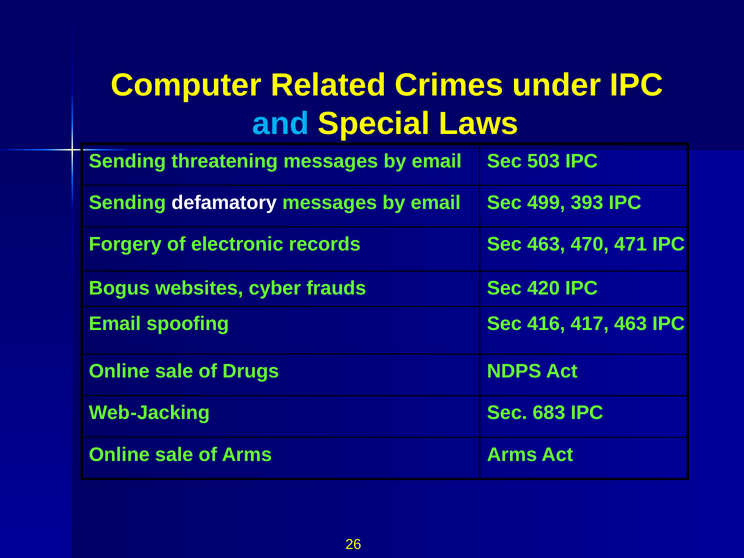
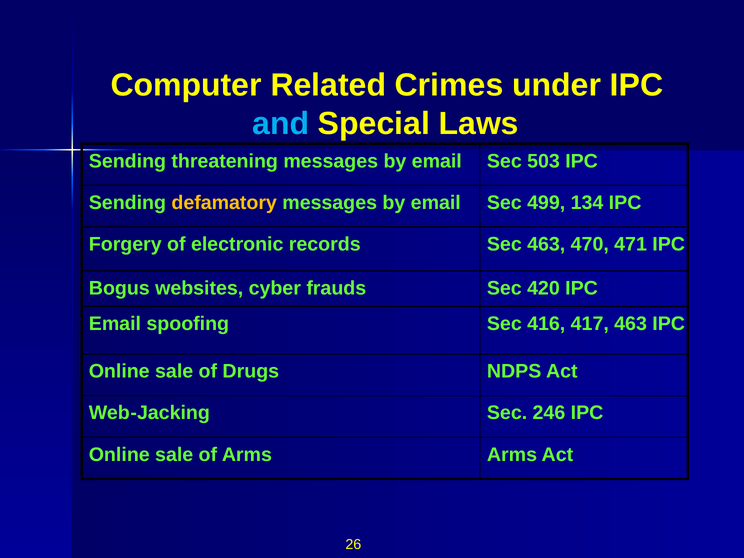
defamatory colour: white -> yellow
393: 393 -> 134
683: 683 -> 246
